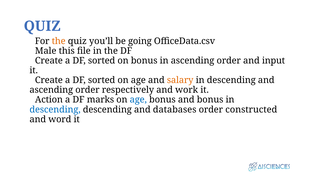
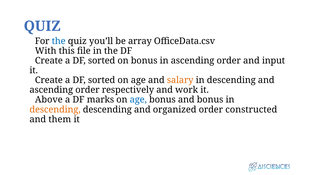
the at (59, 41) colour: orange -> blue
going: going -> array
Male: Male -> With
Action: Action -> Above
descending at (55, 109) colour: blue -> orange
databases: databases -> organized
word: word -> them
